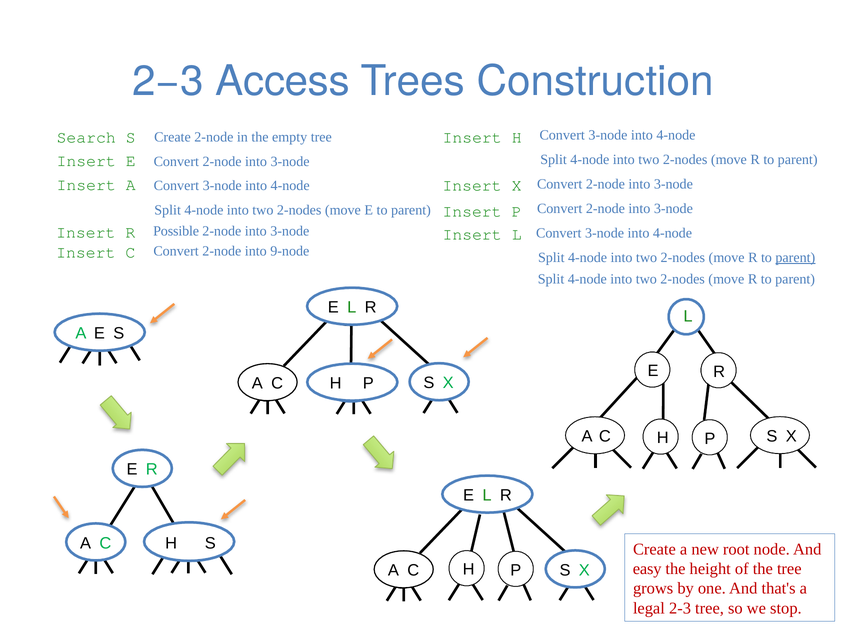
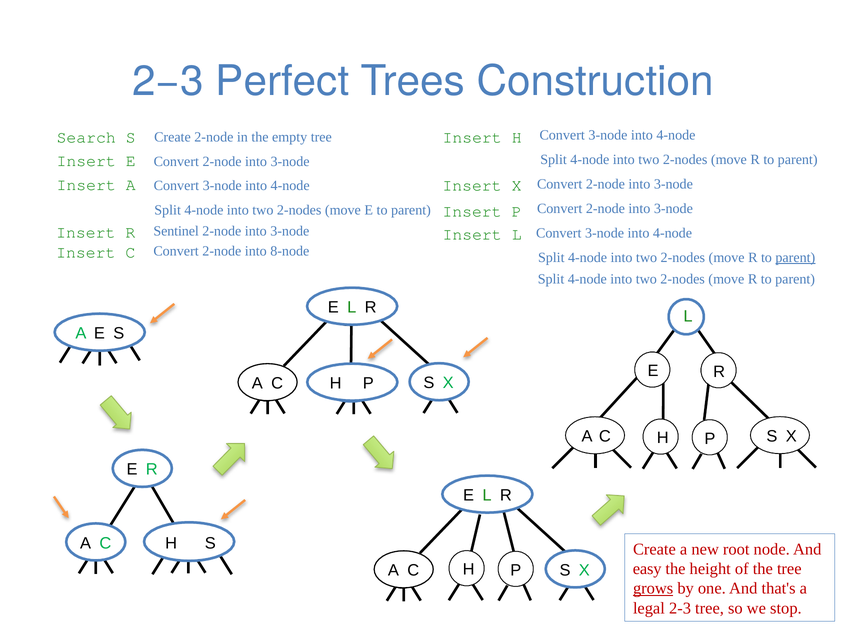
Access: Access -> Perfect
Possible: Possible -> Sentinel
9-node: 9-node -> 8-node
grows underline: none -> present
